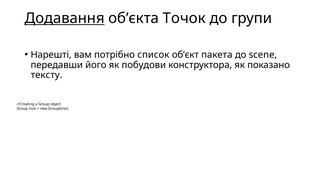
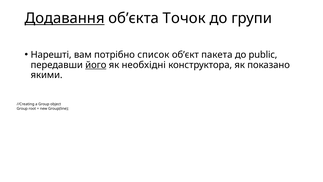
scene: scene -> public
його underline: none -> present
побудови: побудови -> необхідні
тексту: тексту -> якими
